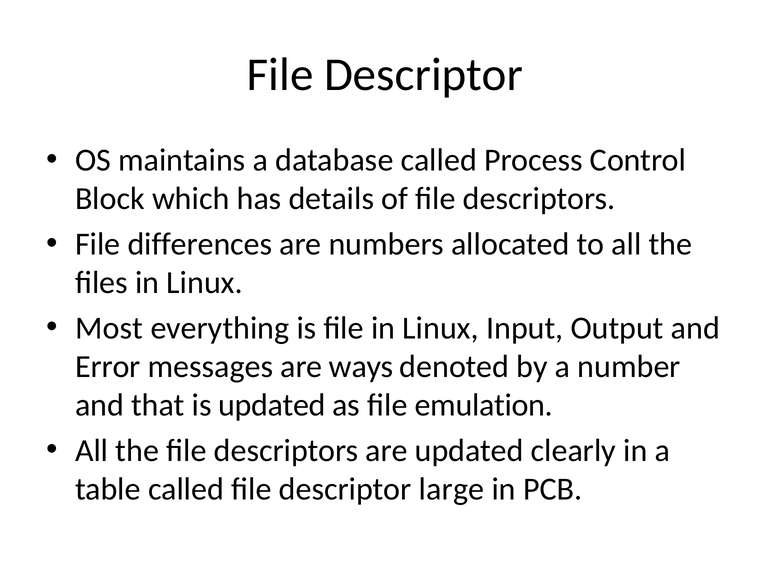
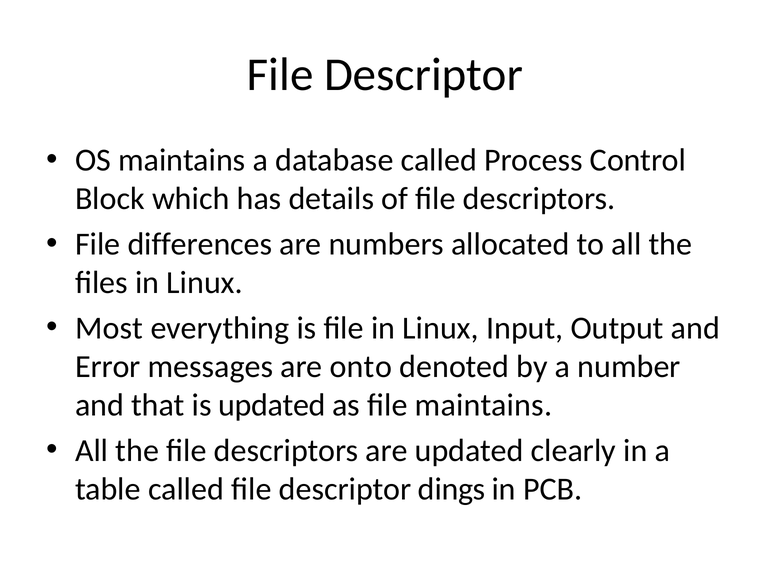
ways: ways -> onto
file emulation: emulation -> maintains
large: large -> dings
